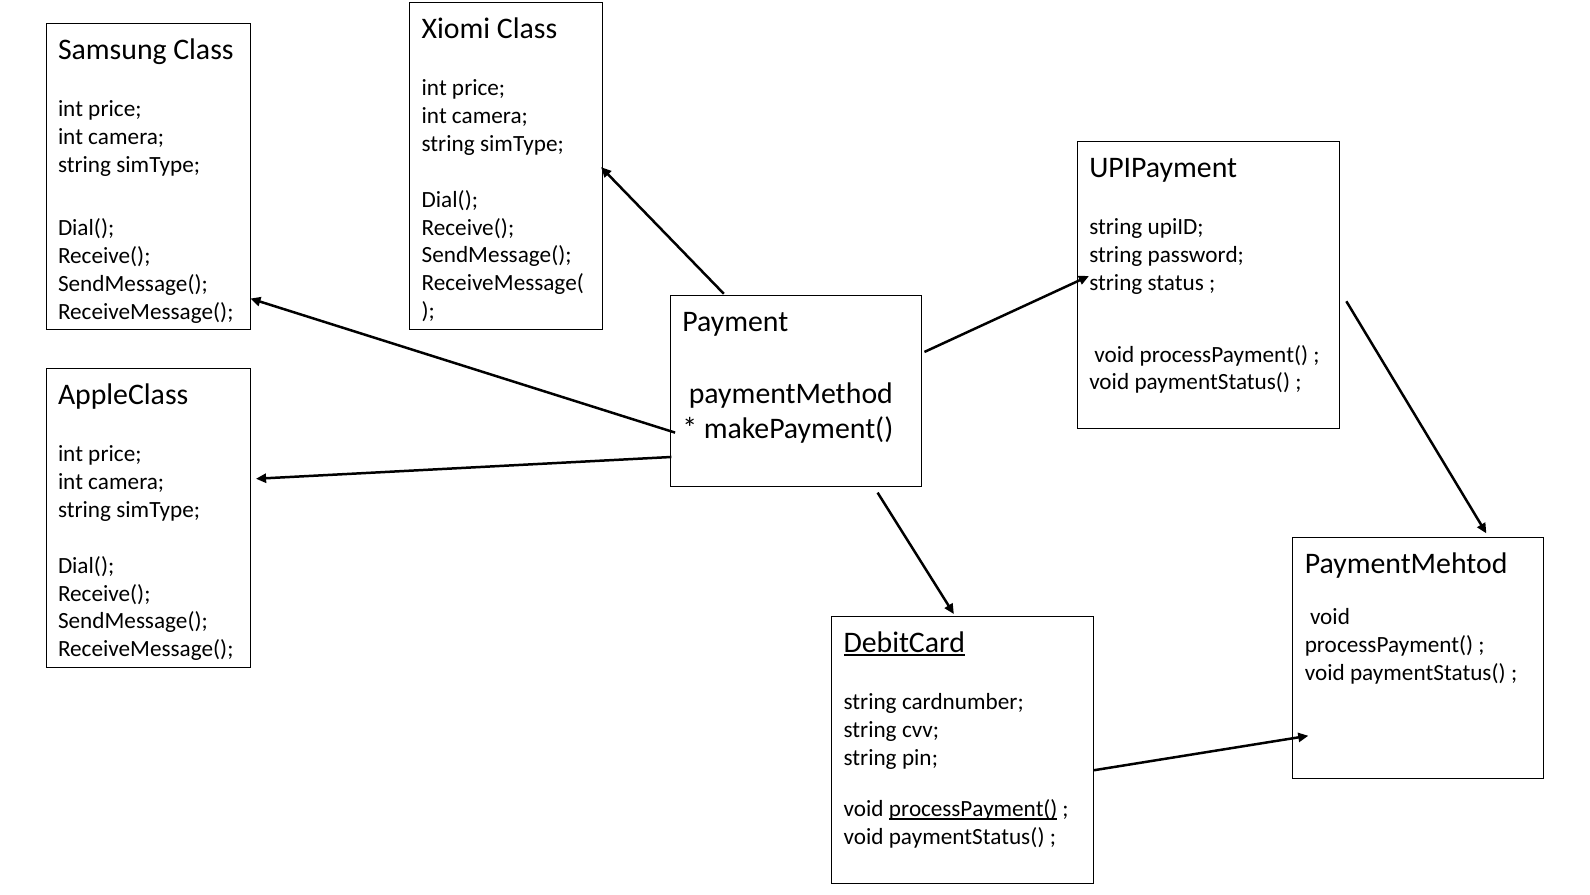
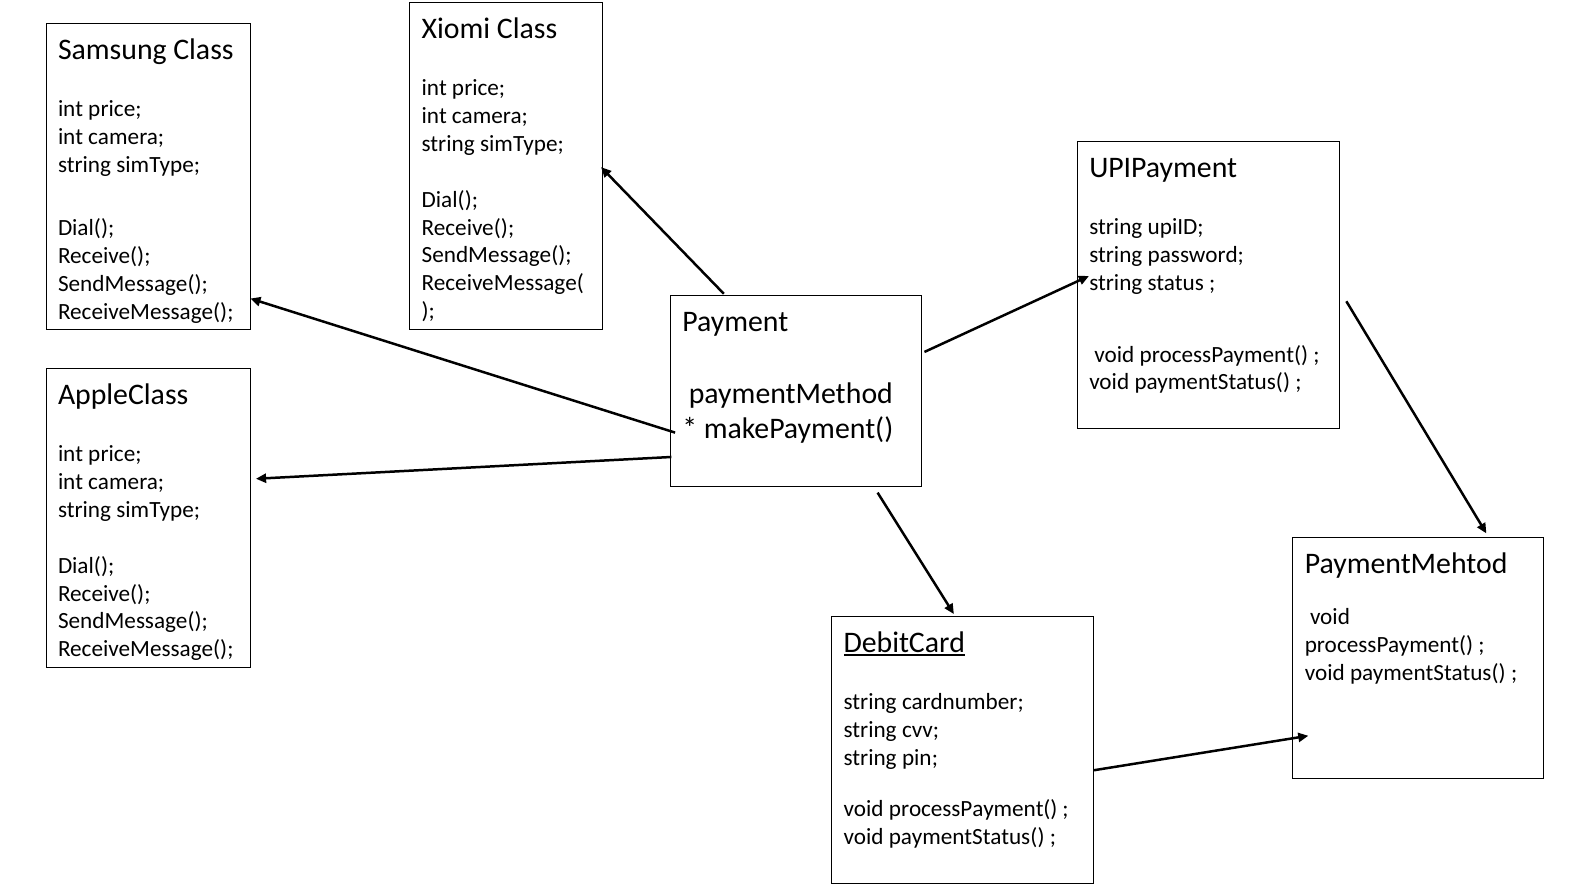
processPayment( at (973, 809) underline: present -> none
